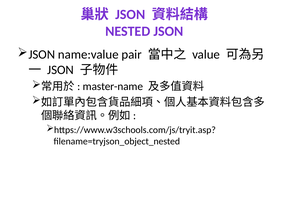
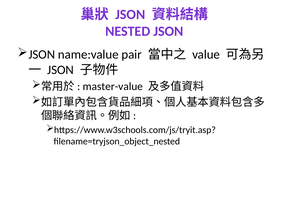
master-name: master-name -> master-value
